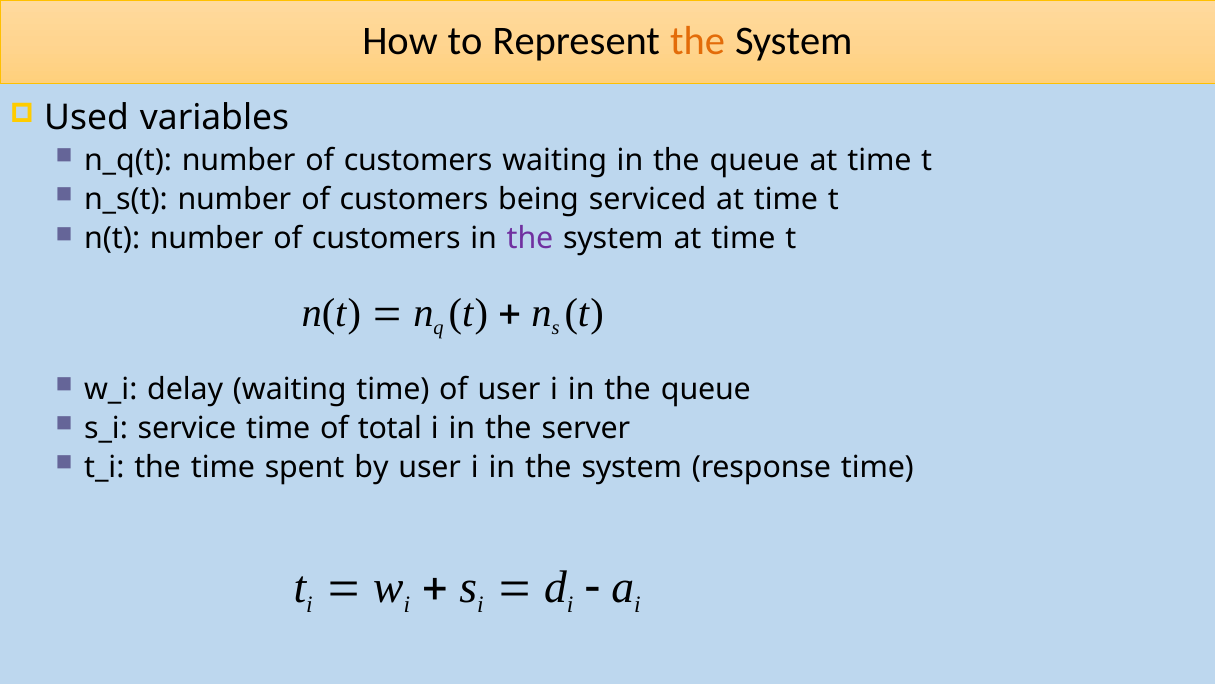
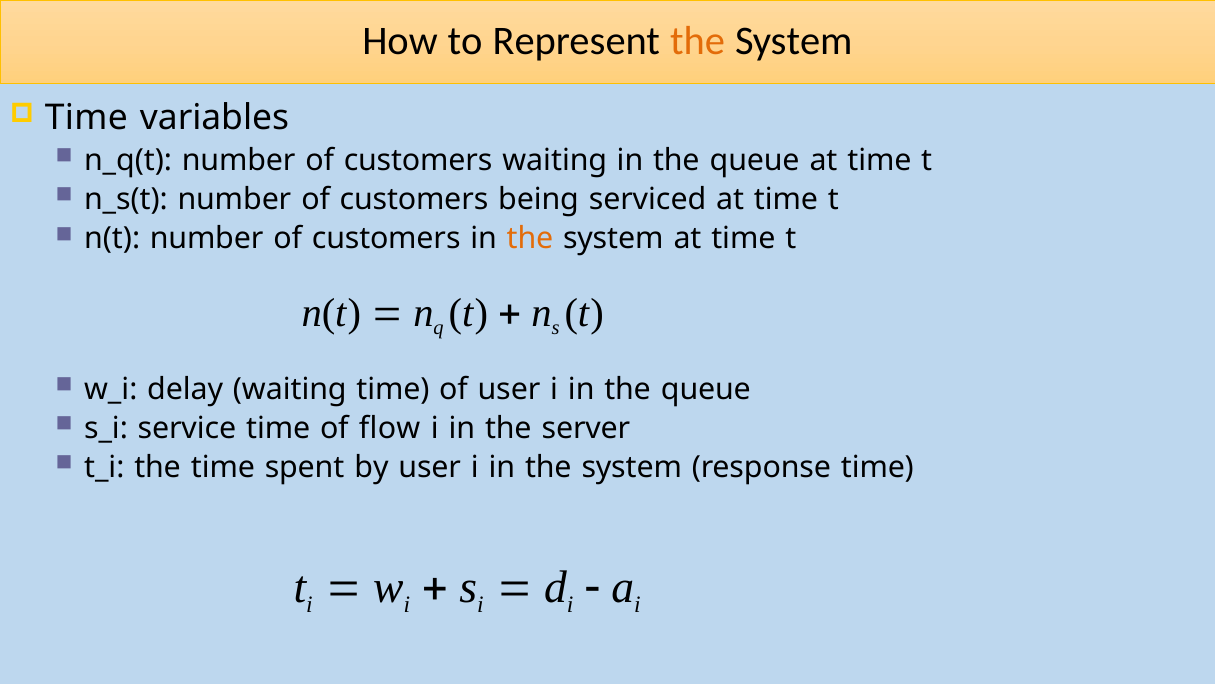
Used at (87, 118): Used -> Time
the at (530, 239) colour: purple -> orange
total: total -> flow
